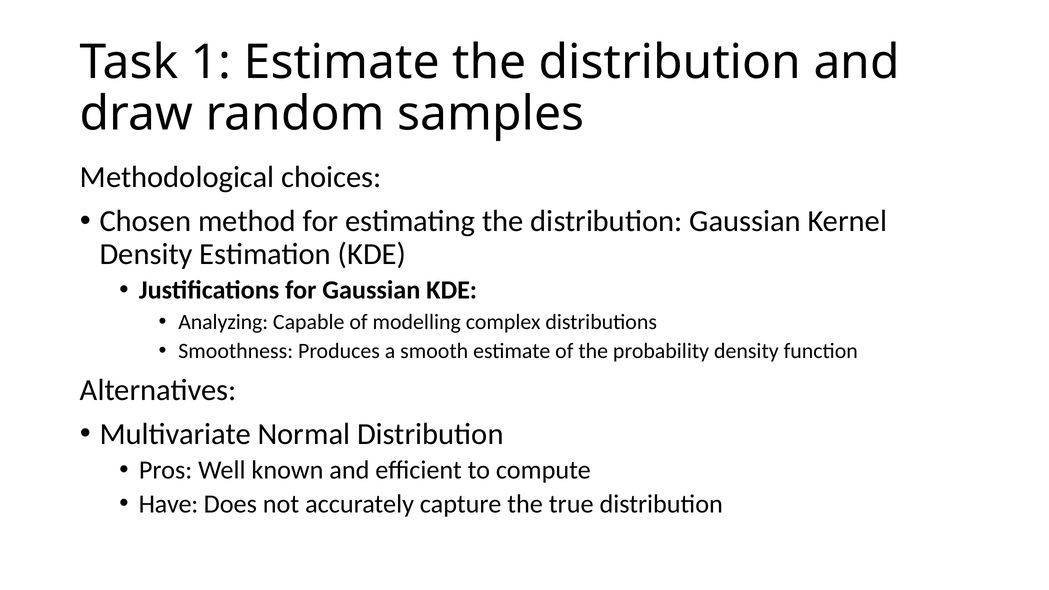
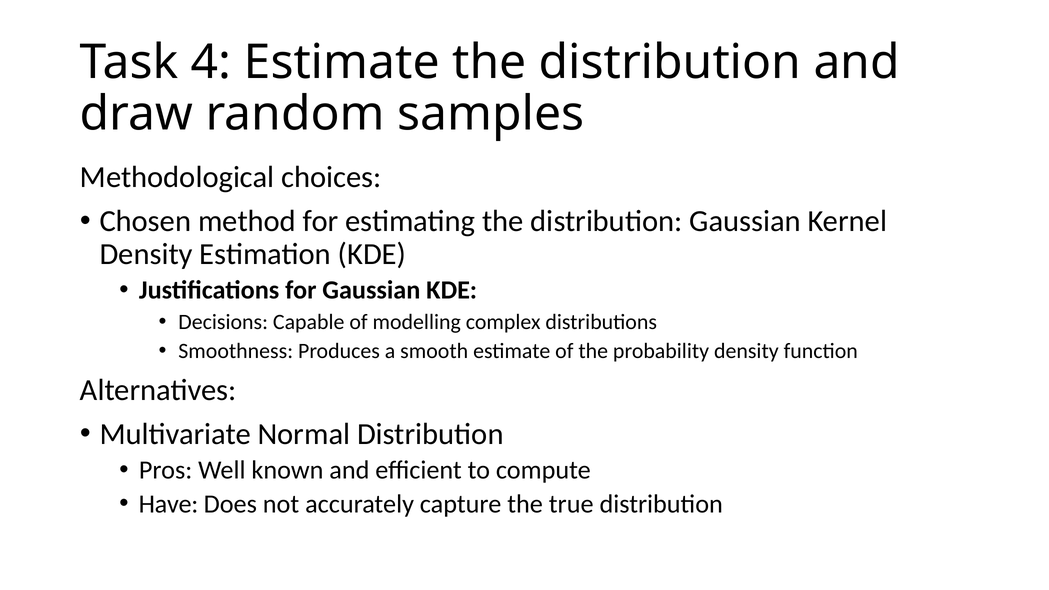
1: 1 -> 4
Analyzing: Analyzing -> Decisions
